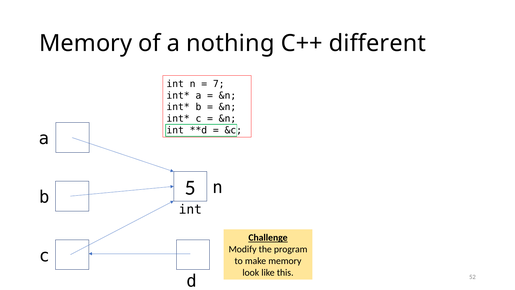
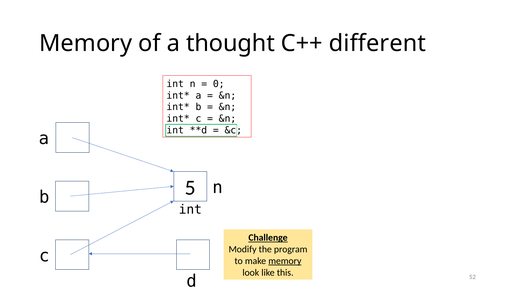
nothing: nothing -> thought
7: 7 -> 0
memory at (285, 261) underline: none -> present
